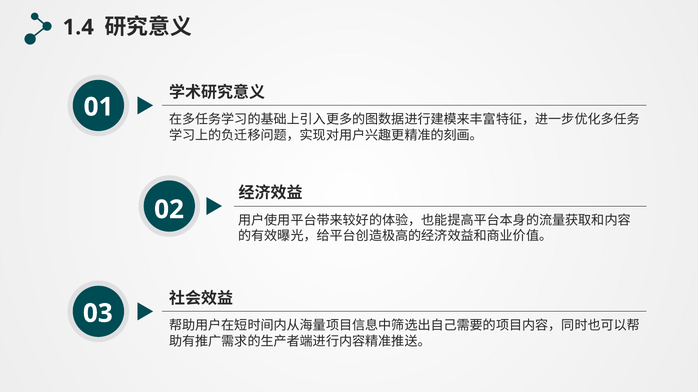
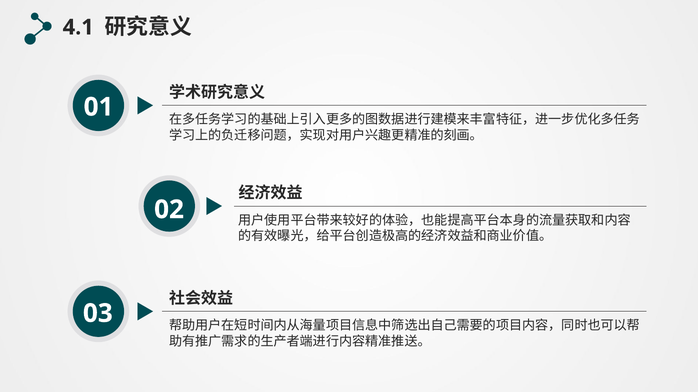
1.4: 1.4 -> 4.1
